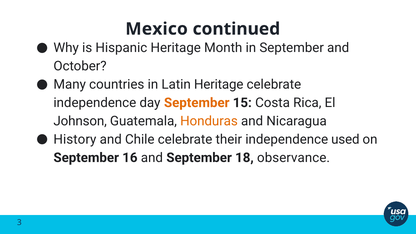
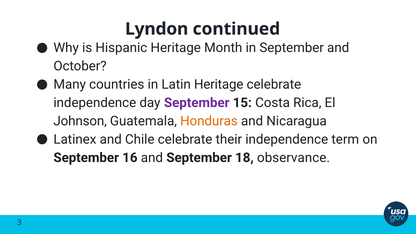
Mexico: Mexico -> Lyndon
September at (197, 103) colour: orange -> purple
History: History -> Latinex
used: used -> term
